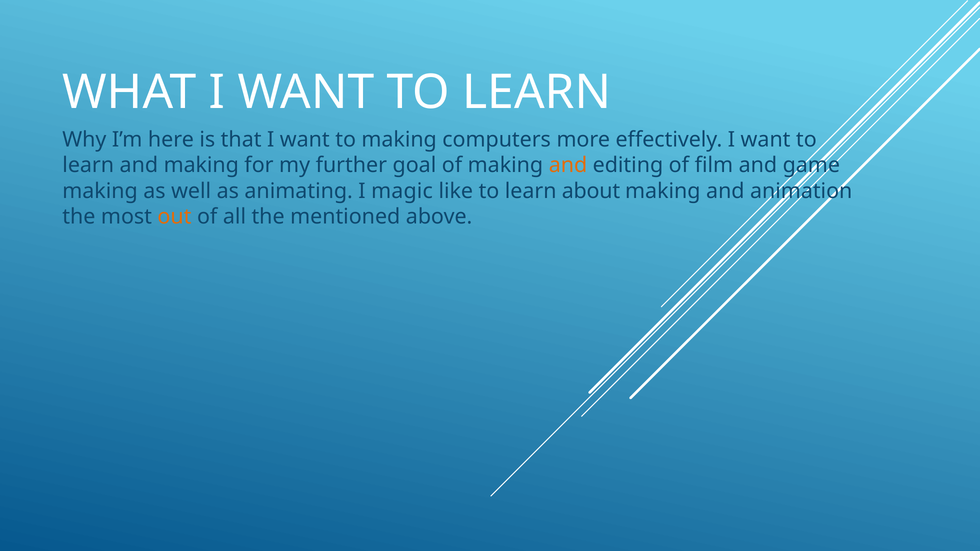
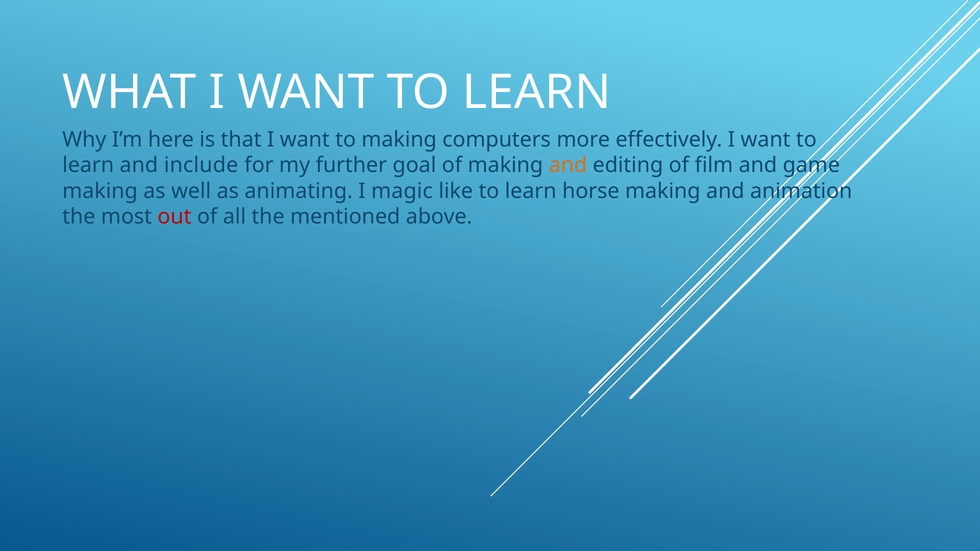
and making: making -> include
about: about -> horse
out colour: orange -> red
